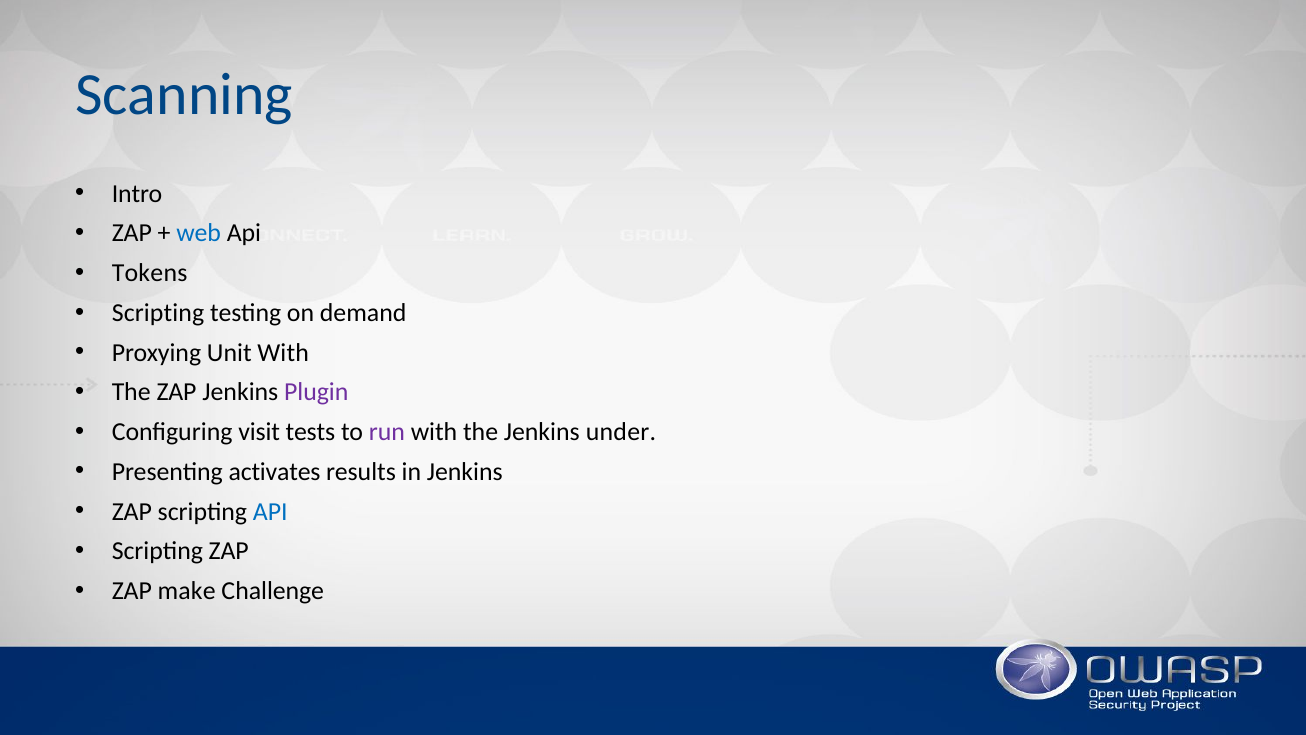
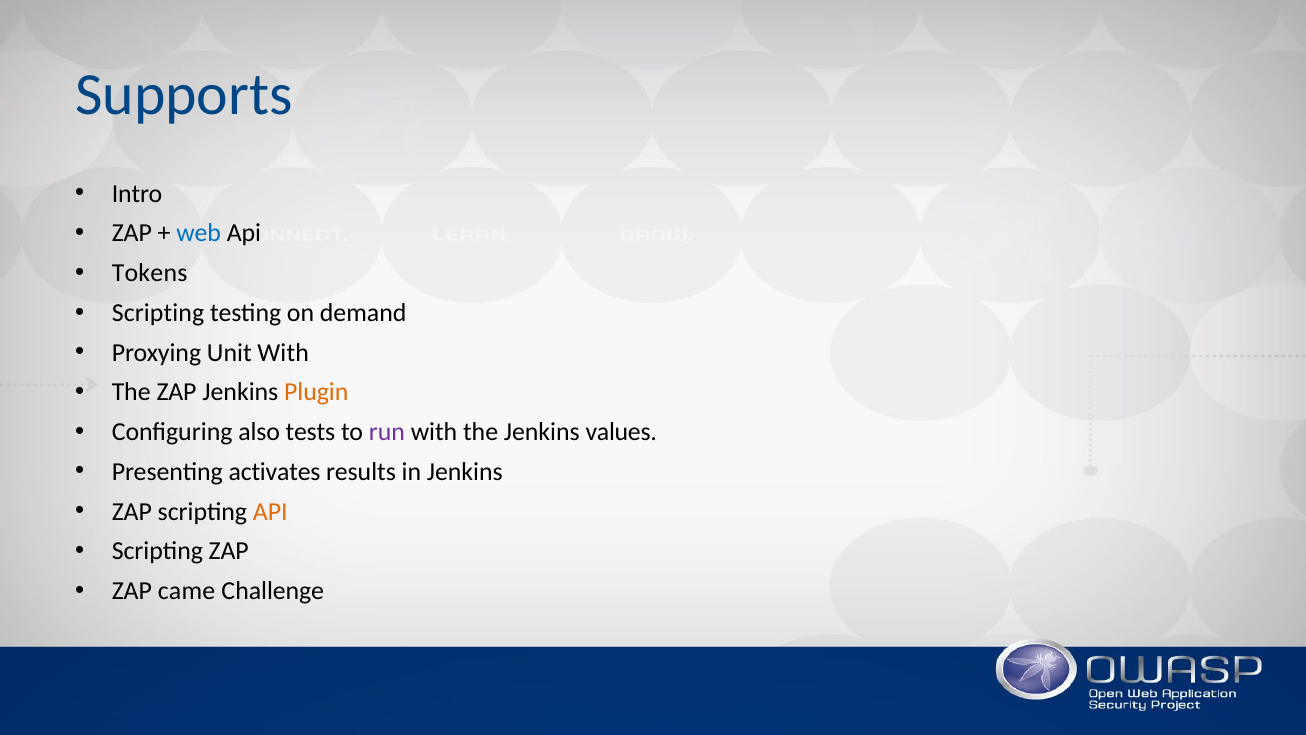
Scanning: Scanning -> Supports
Plugin colour: purple -> orange
visit: visit -> also
under: under -> values
API at (270, 511) colour: blue -> orange
make: make -> came
